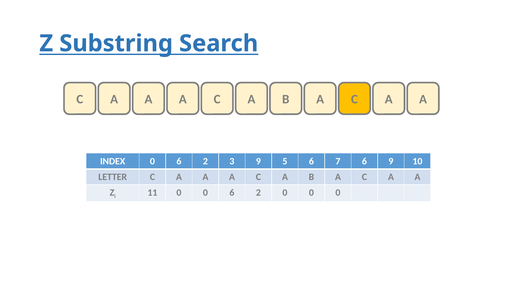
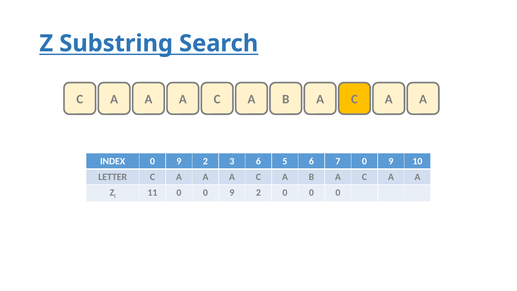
INDEX 0 6: 6 -> 9
3 9: 9 -> 6
7 6: 6 -> 0
0 0 6: 6 -> 9
